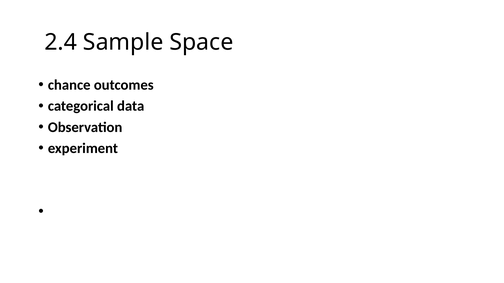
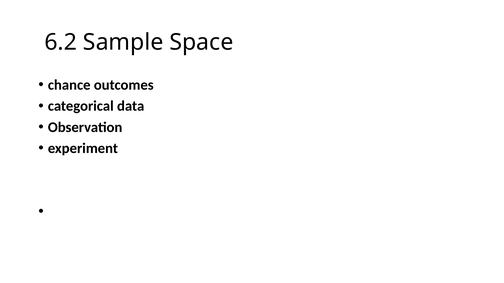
2.4: 2.4 -> 6.2
